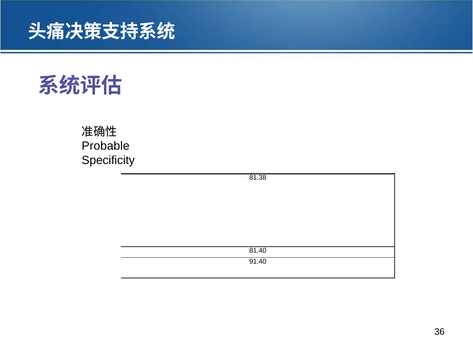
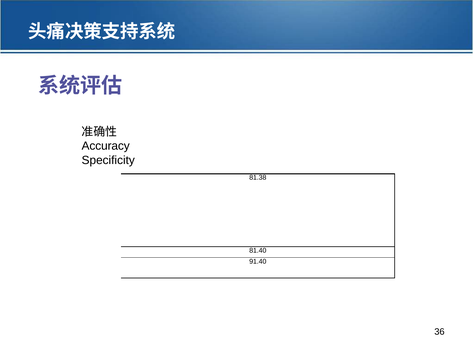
Probable: Probable -> Accuracy
